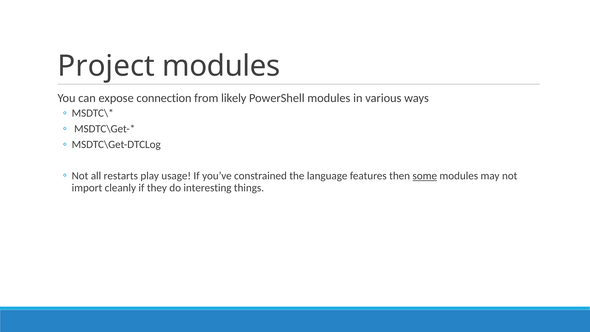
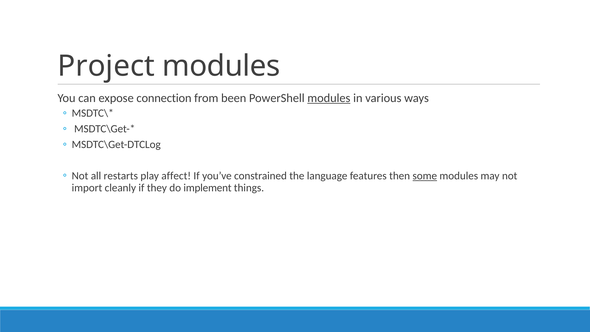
likely: likely -> been
modules at (329, 98) underline: none -> present
usage: usage -> affect
interesting: interesting -> implement
